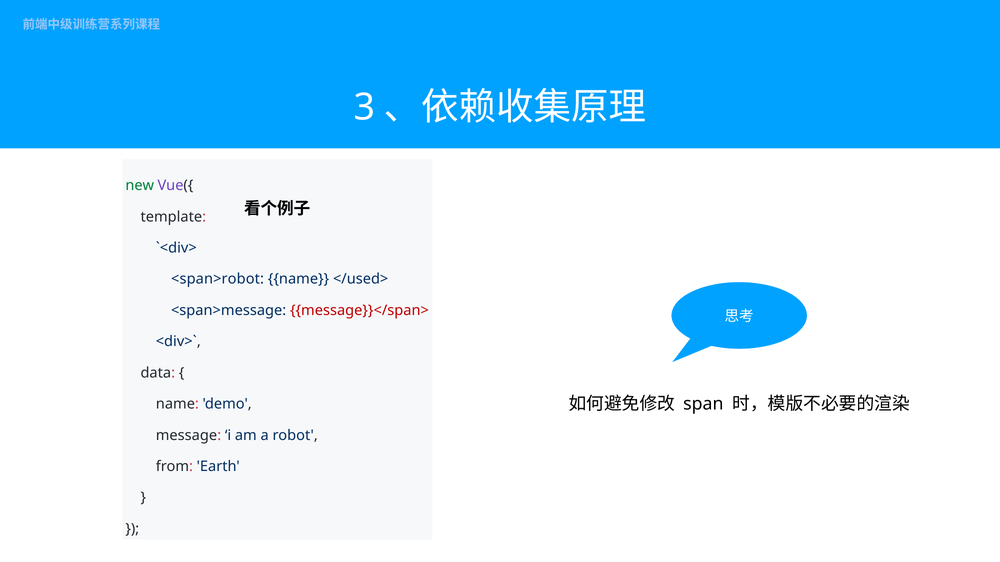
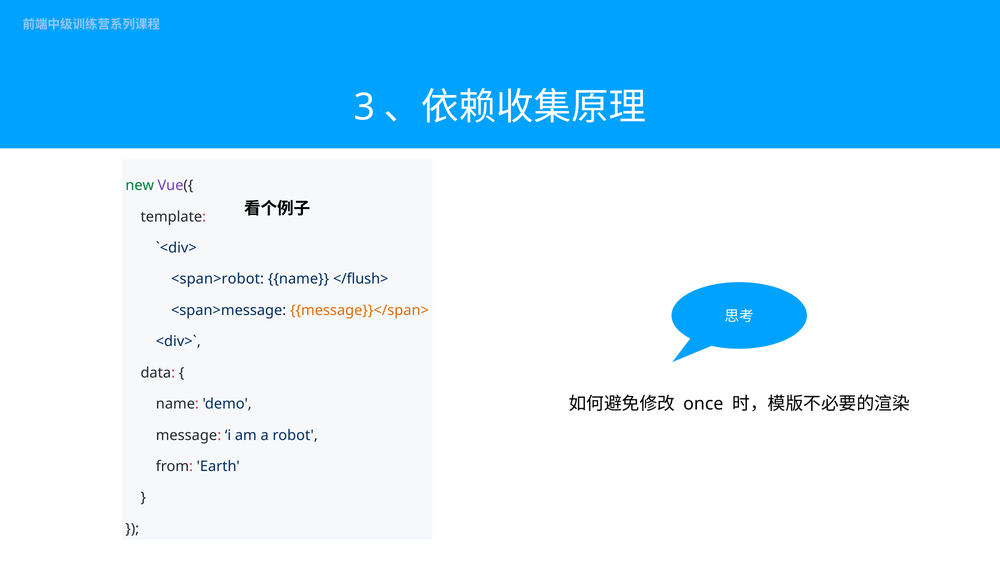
</used>: </used> -> </flush>
message}}</span> colour: red -> orange
span: span -> once
